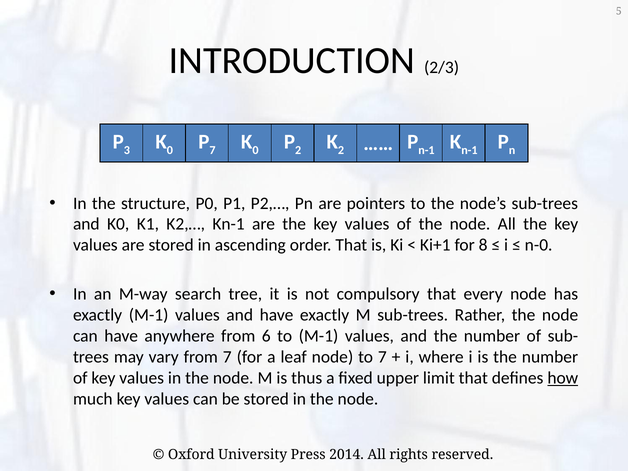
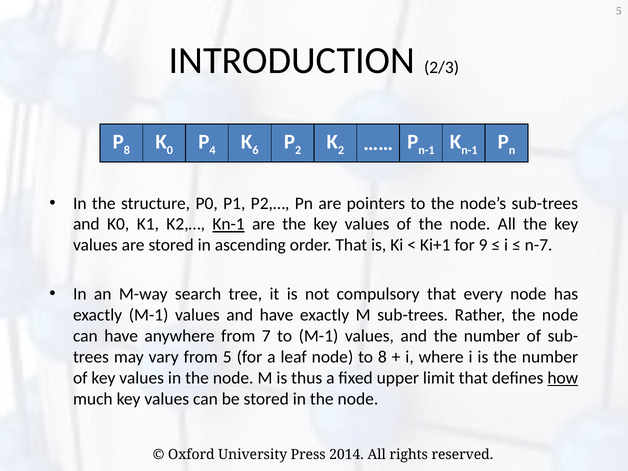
3 at (127, 150): 3 -> 8
7 at (213, 150): 7 -> 4
0 at (255, 150): 0 -> 6
Kn-1 underline: none -> present
8: 8 -> 9
n-0: n-0 -> n-7
6: 6 -> 7
from 7: 7 -> 5
to 7: 7 -> 8
